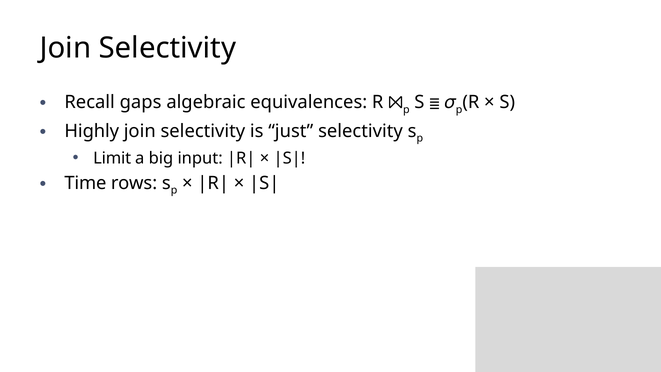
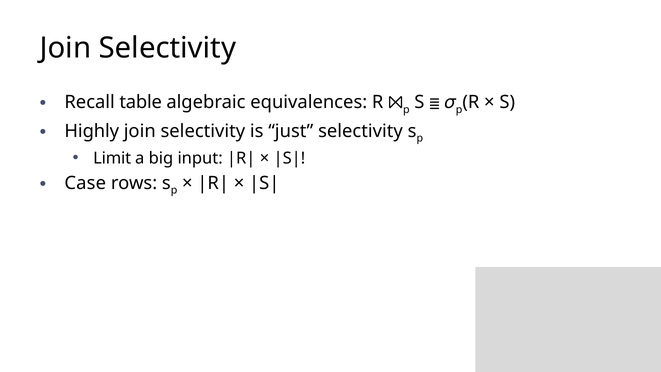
gaps: gaps -> table
Time: Time -> Case
